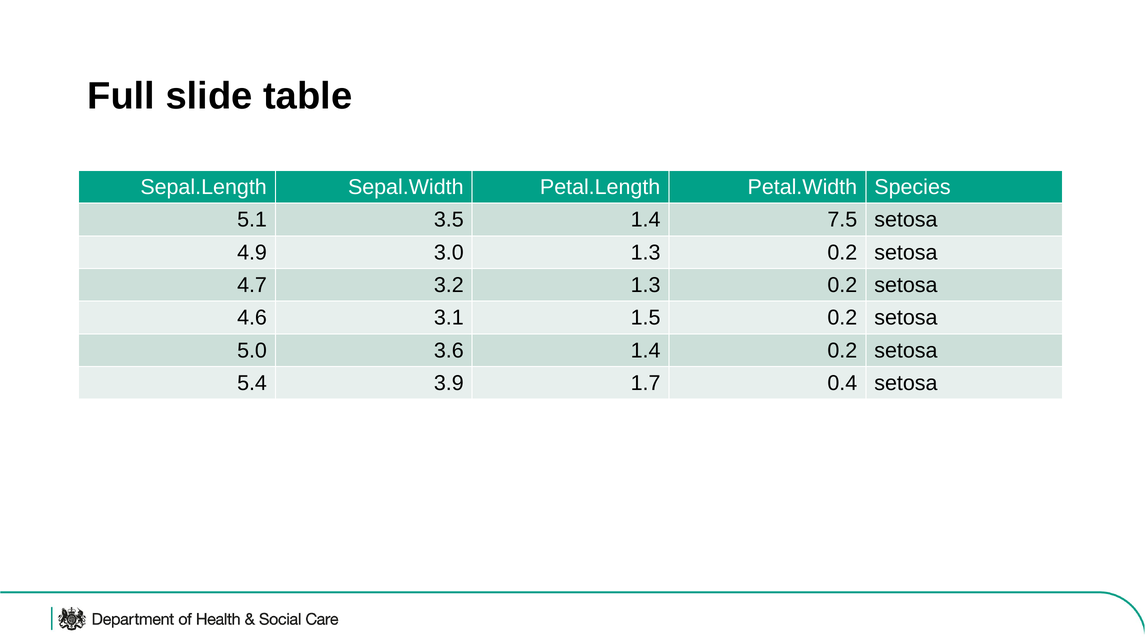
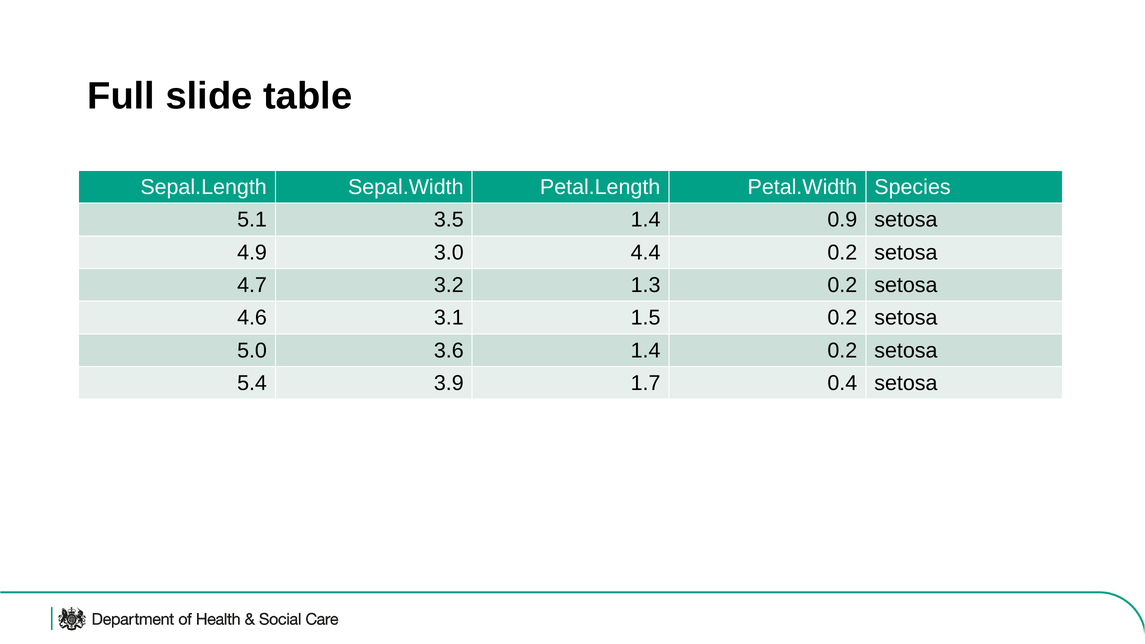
7.5: 7.5 -> 0.9
3.0 1.3: 1.3 -> 4.4
